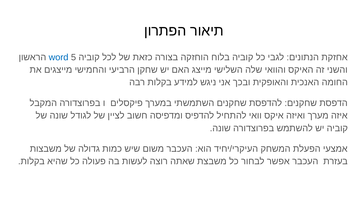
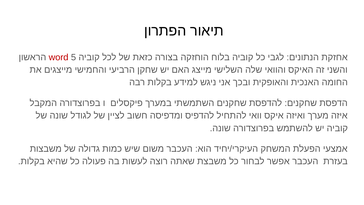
word colour: blue -> red
